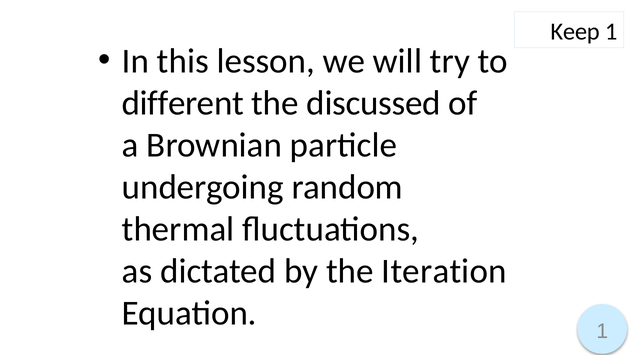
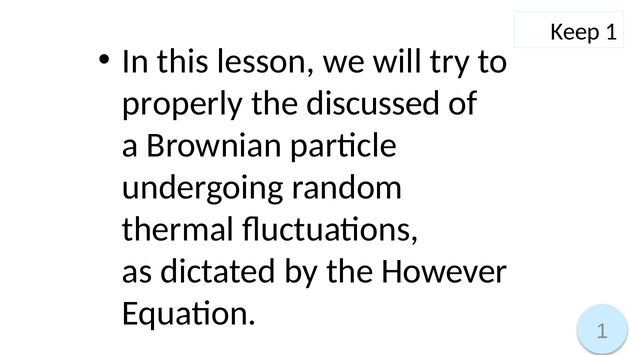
different: different -> properly
Iteration: Iteration -> However
